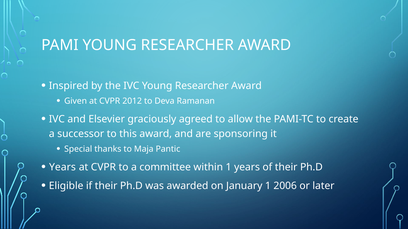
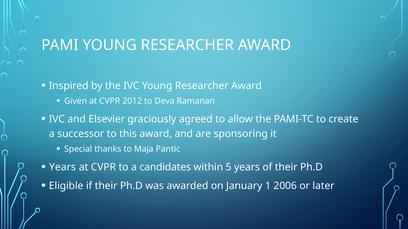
committee: committee -> candidates
within 1: 1 -> 5
